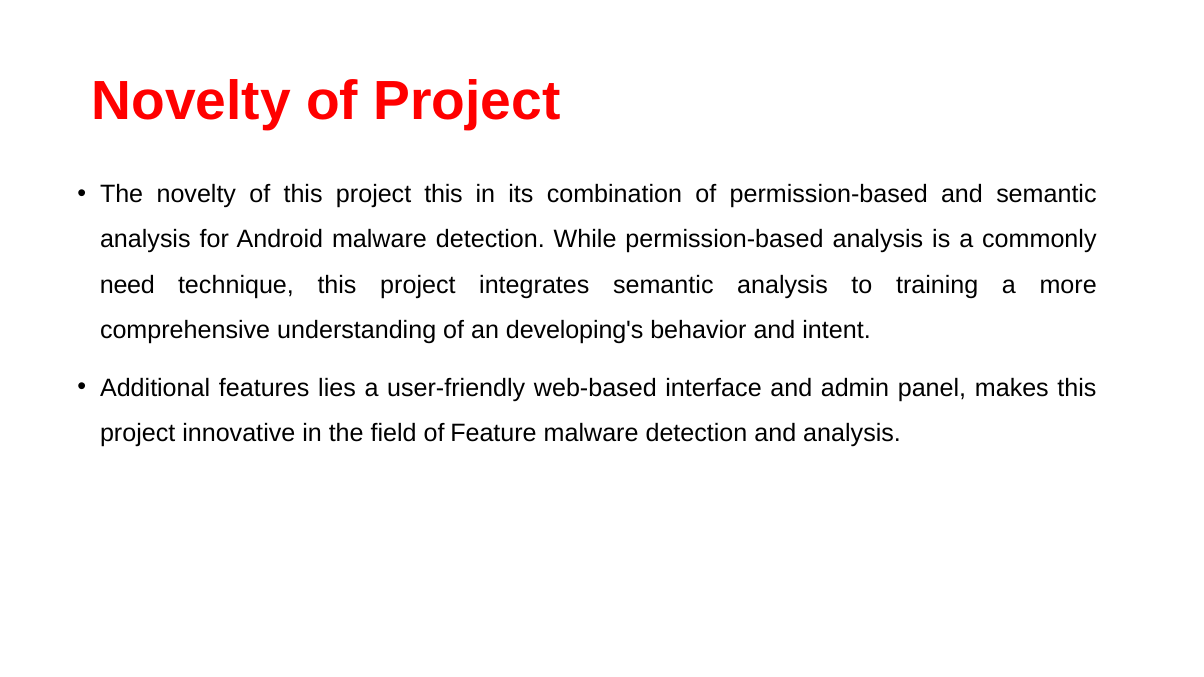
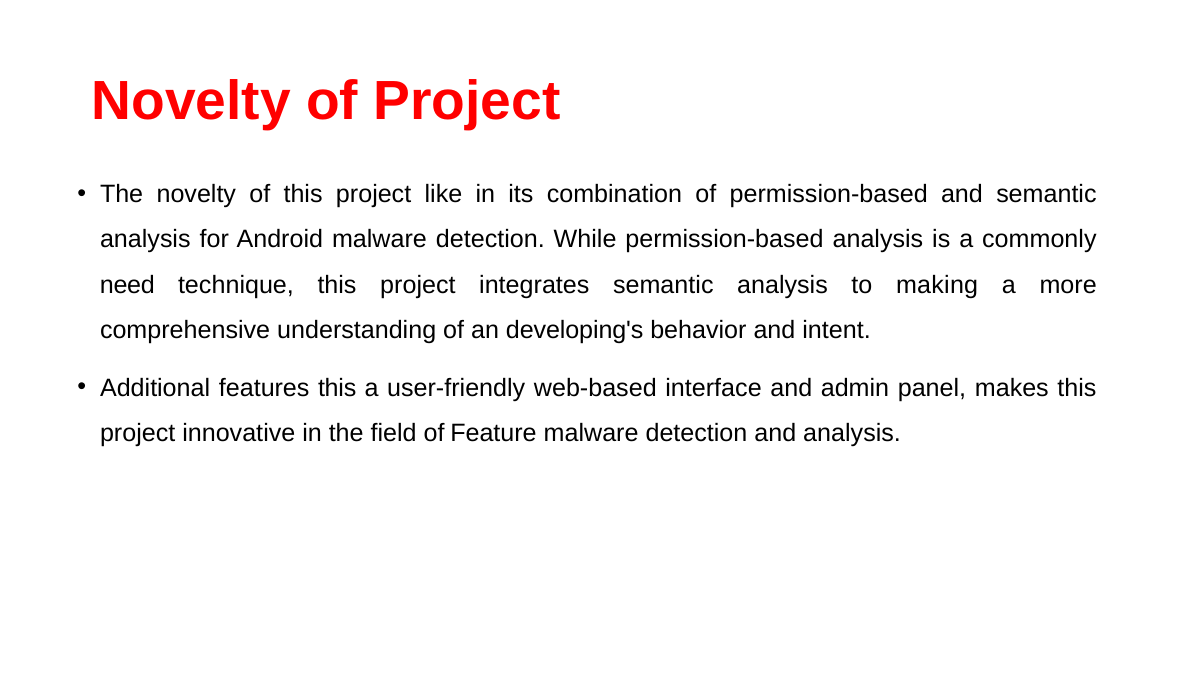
project this: this -> like
training: training -> making
features lies: lies -> this
